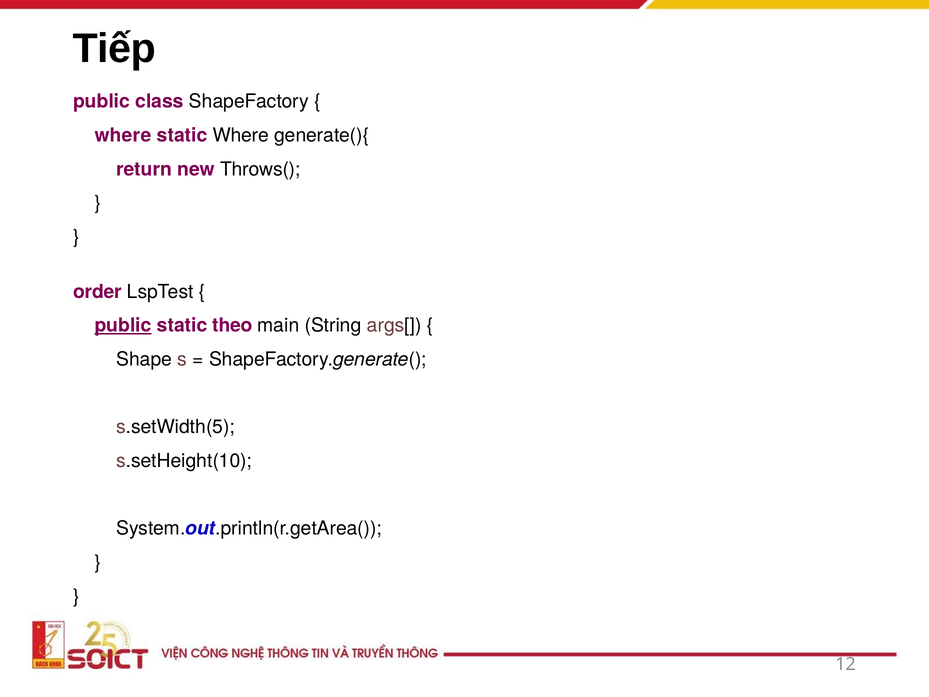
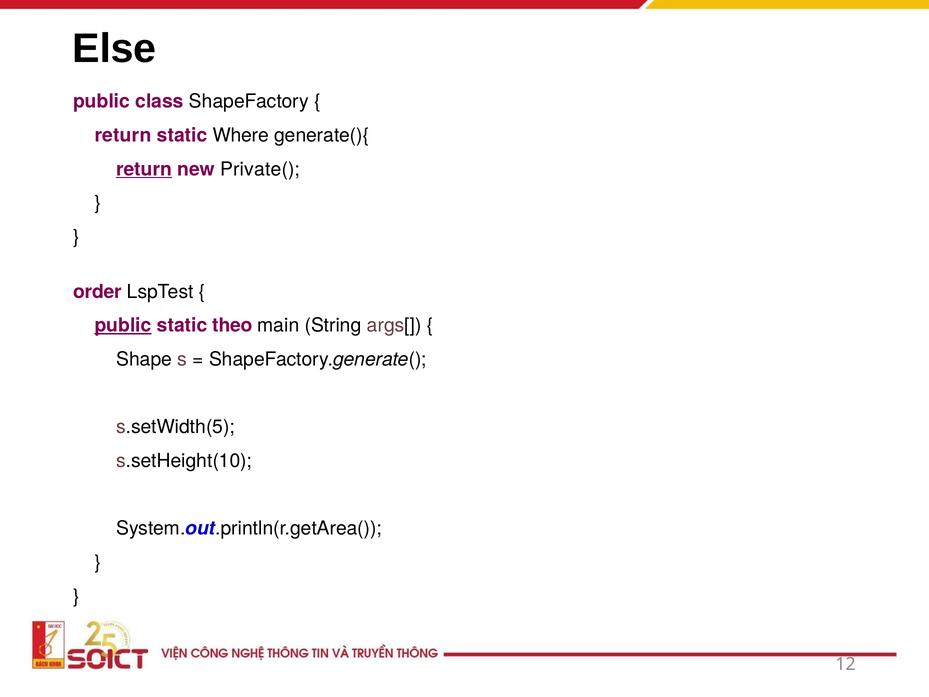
Tiếp: Tiếp -> Else
where at (123, 135): where -> return
return at (144, 169) underline: none -> present
Throws(: Throws( -> Private(
